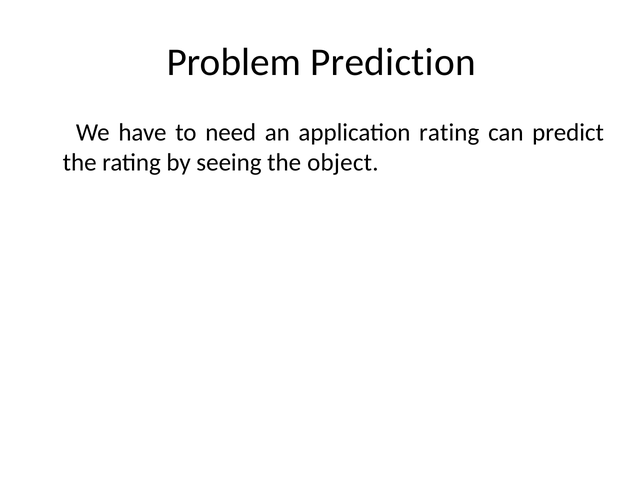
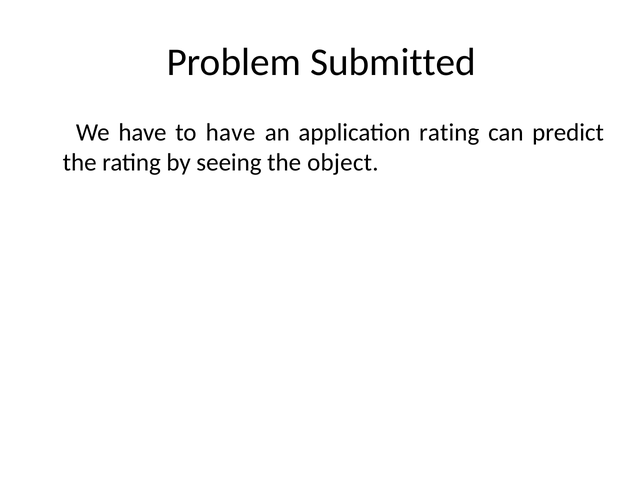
Prediction: Prediction -> Submitted
to need: need -> have
